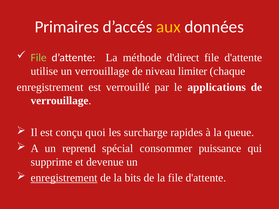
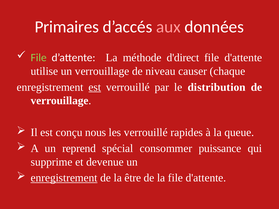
aux colour: yellow -> pink
limiter: limiter -> causer
est at (95, 87) underline: none -> present
applications: applications -> distribution
quoi: quoi -> nous
les surcharge: surcharge -> verrouillé
bits: bits -> être
